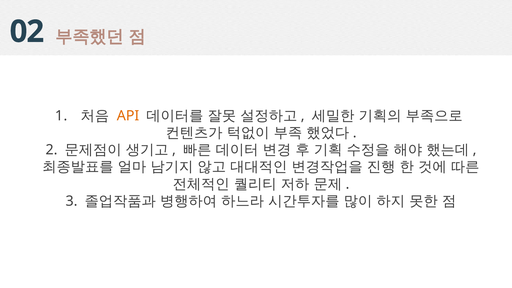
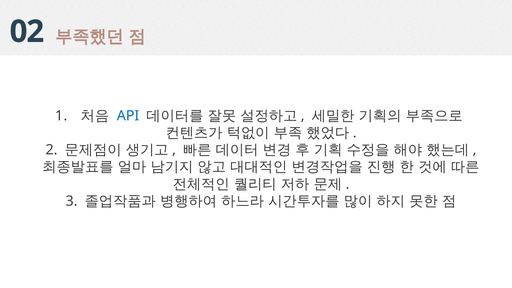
API colour: orange -> blue
